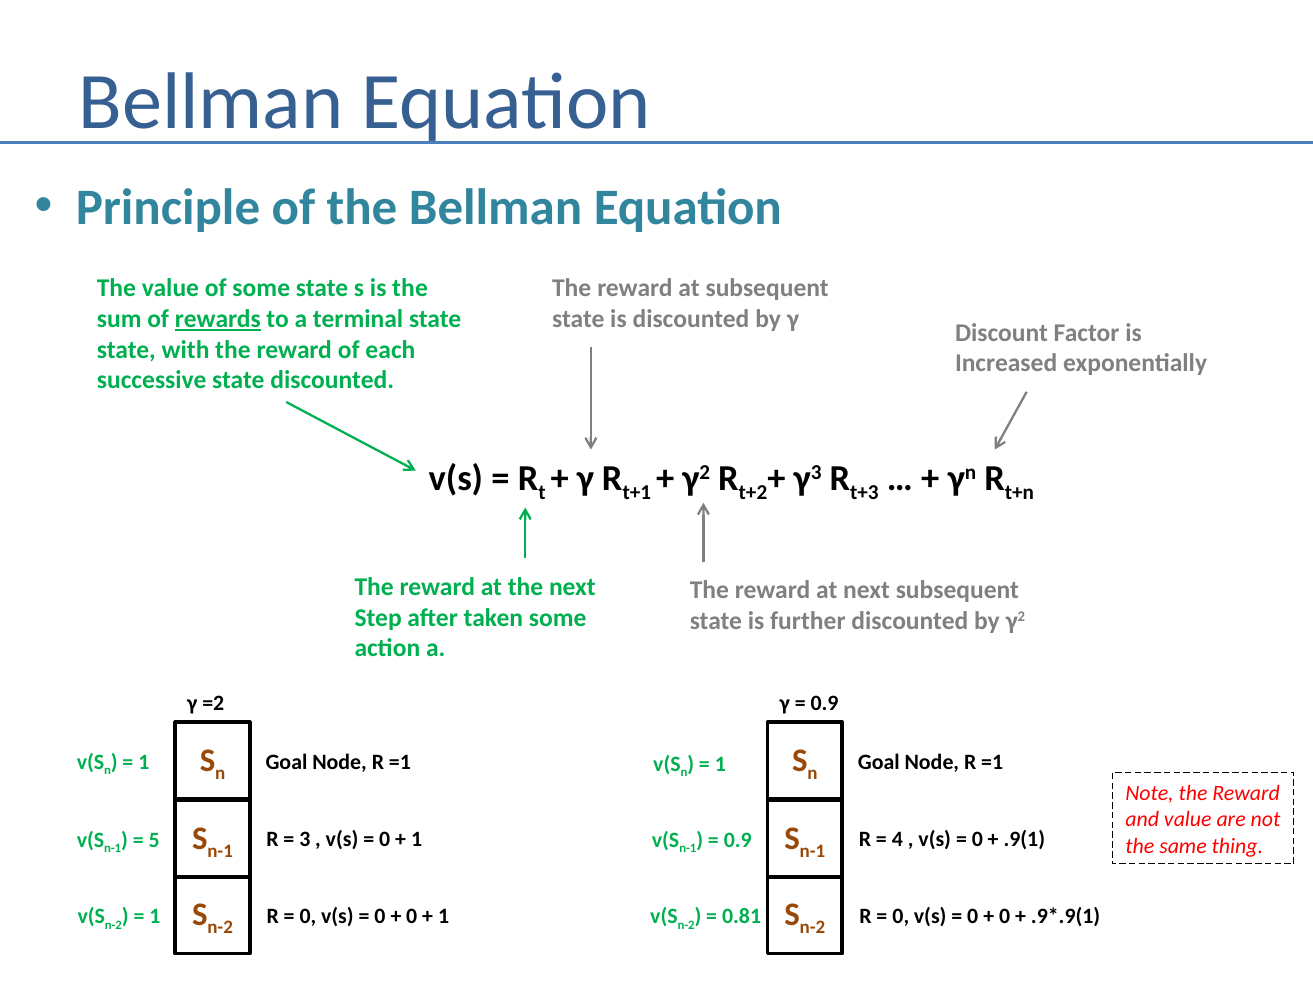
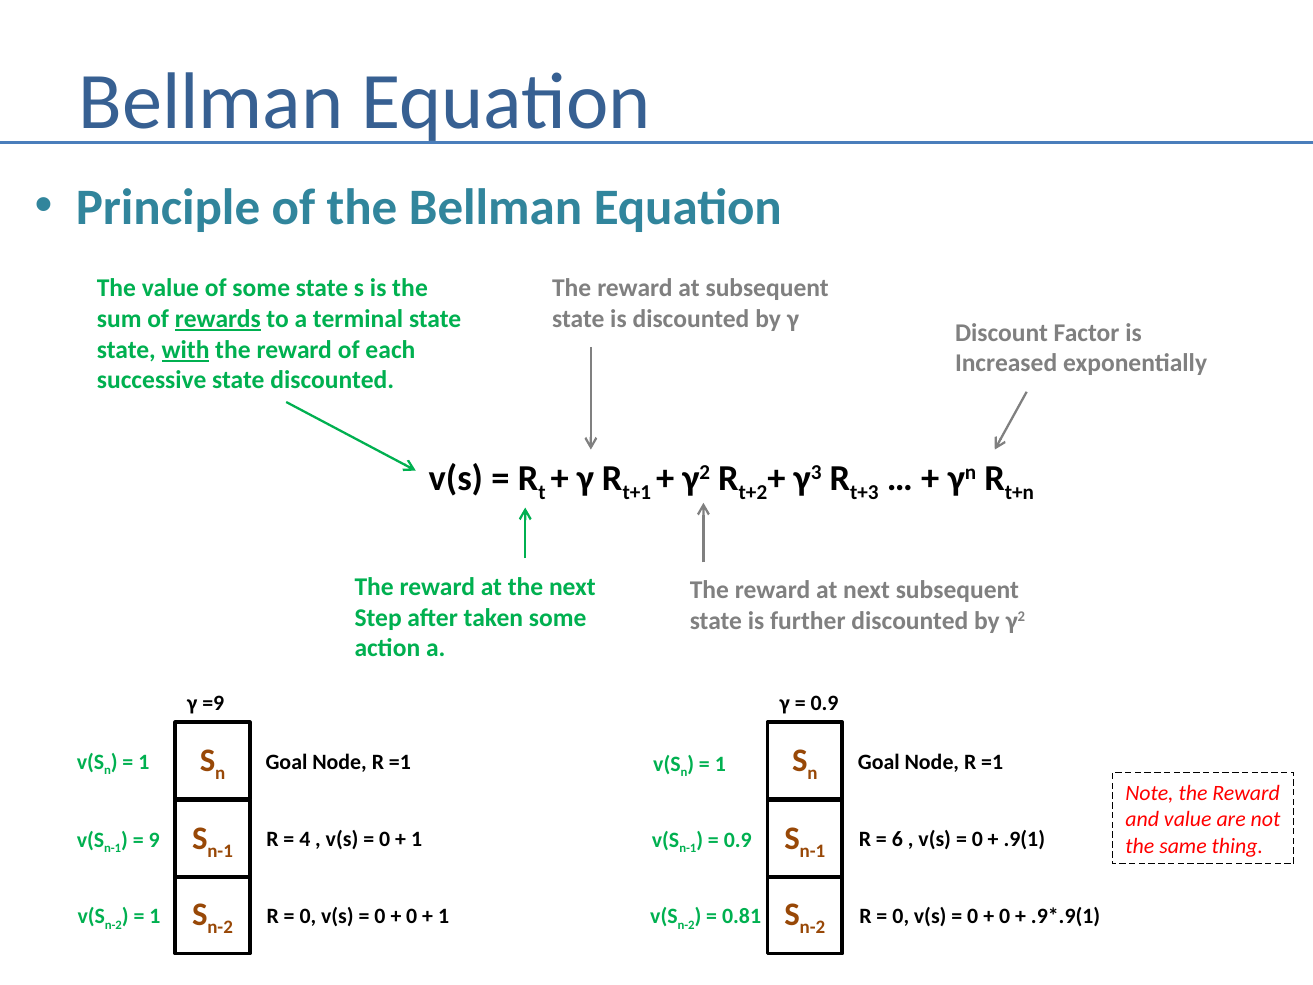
with underline: none -> present
=2: =2 -> =9
5: 5 -> 9
3: 3 -> 4
4: 4 -> 6
